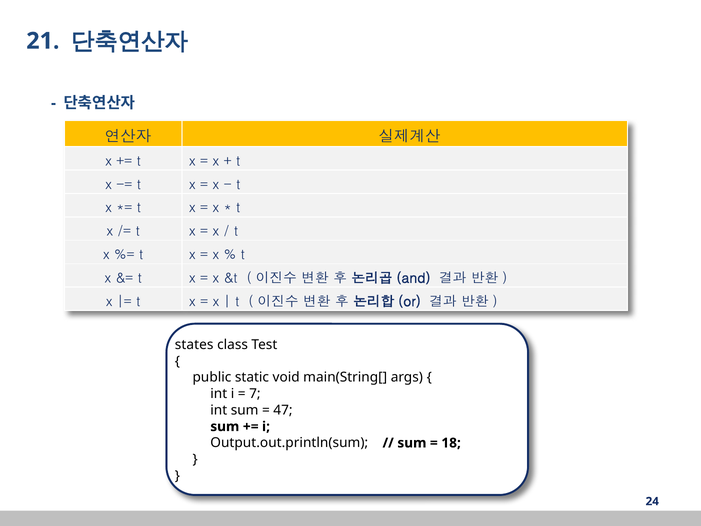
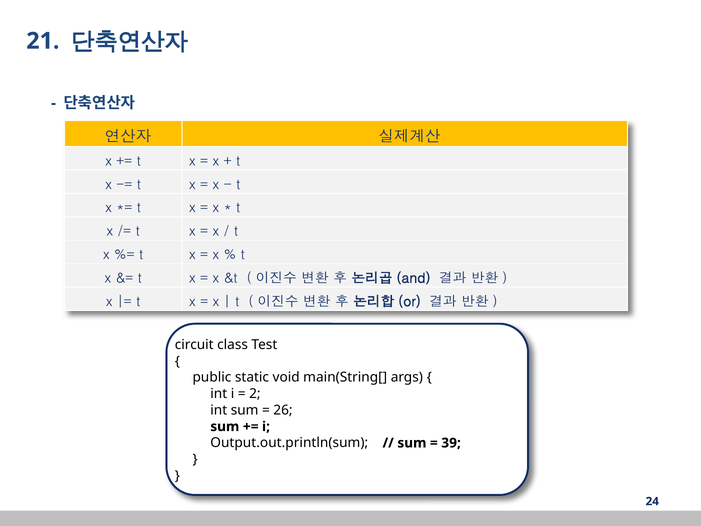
states: states -> circuit
7: 7 -> 2
47: 47 -> 26
18: 18 -> 39
